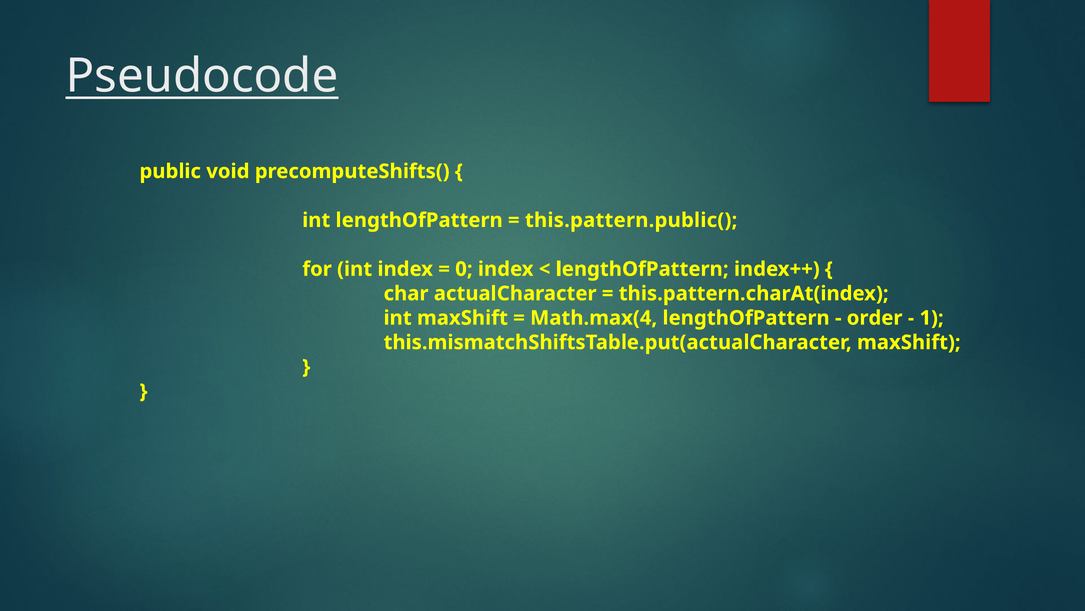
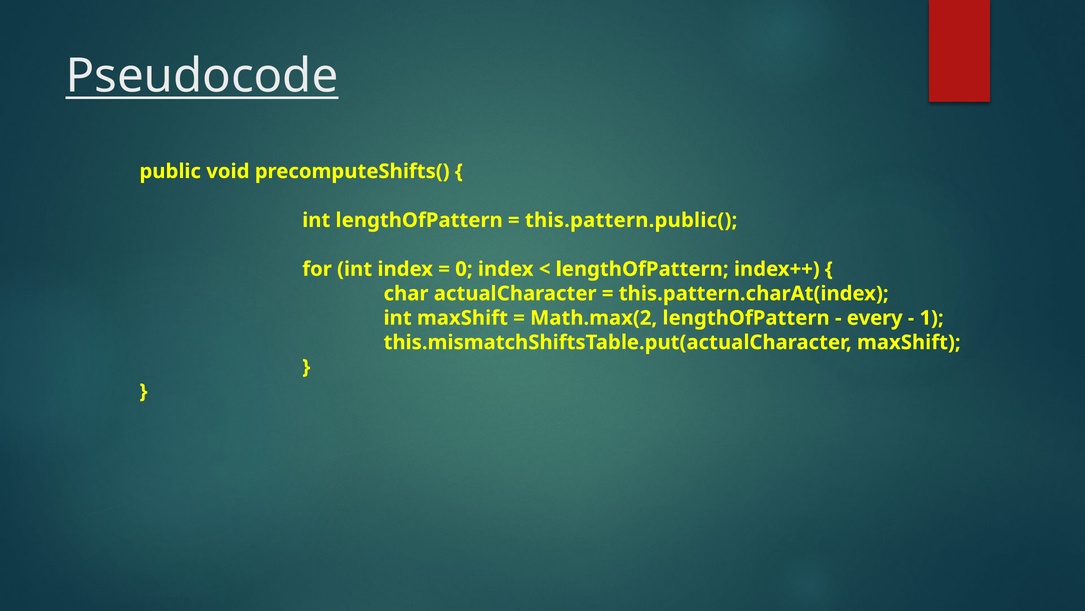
Math.max(4: Math.max(4 -> Math.max(2
order: order -> every
